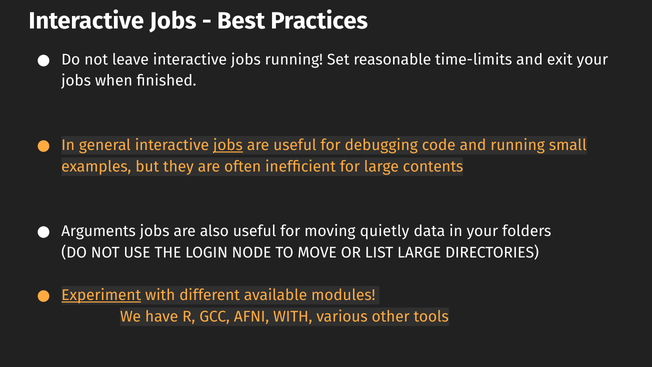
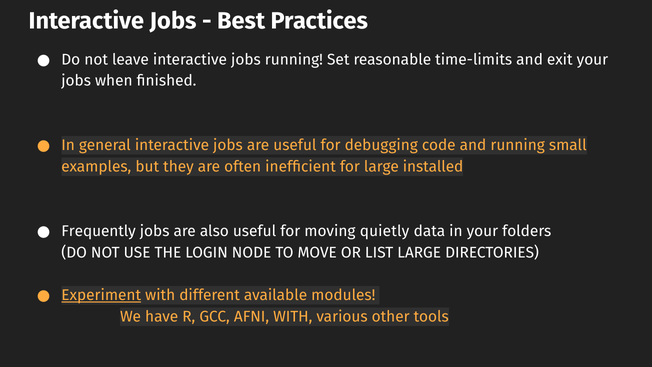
jobs at (228, 145) underline: present -> none
contents: contents -> installed
Arguments: Arguments -> Frequently
